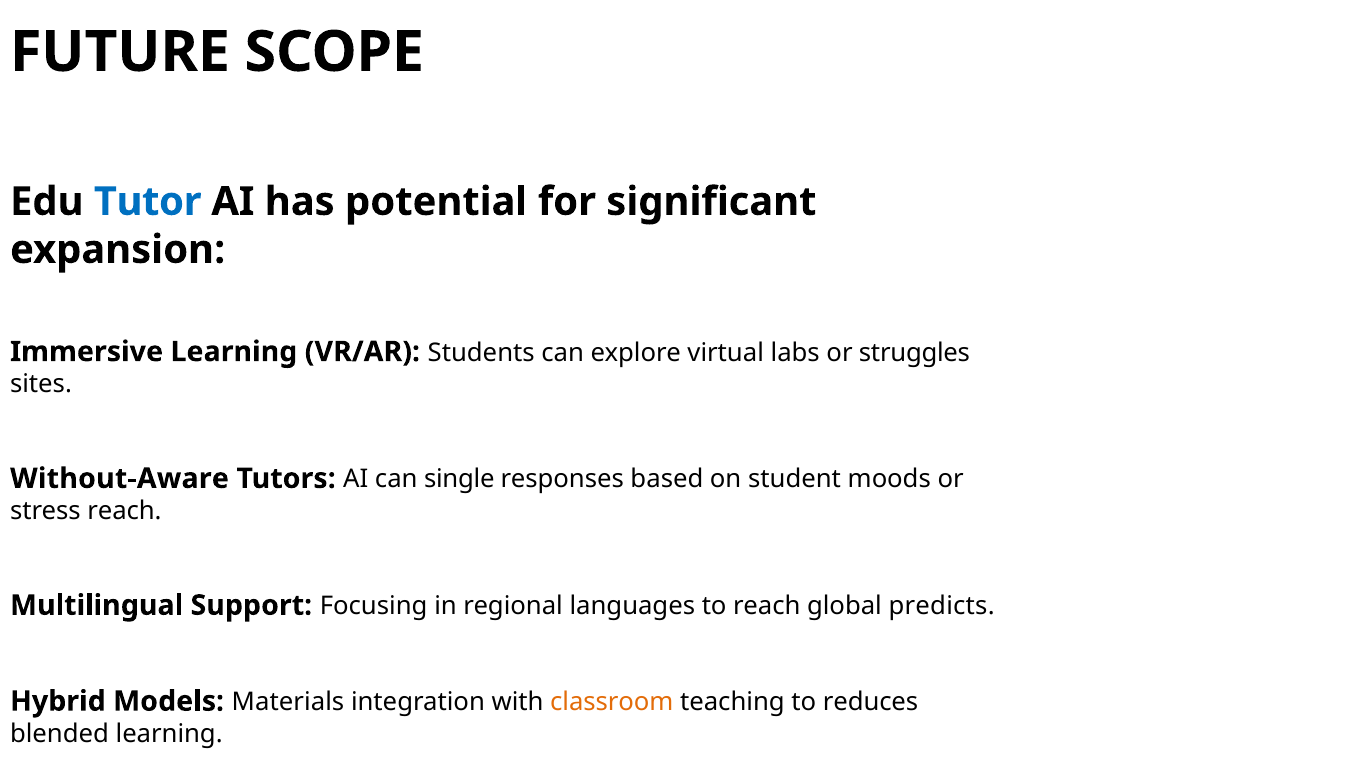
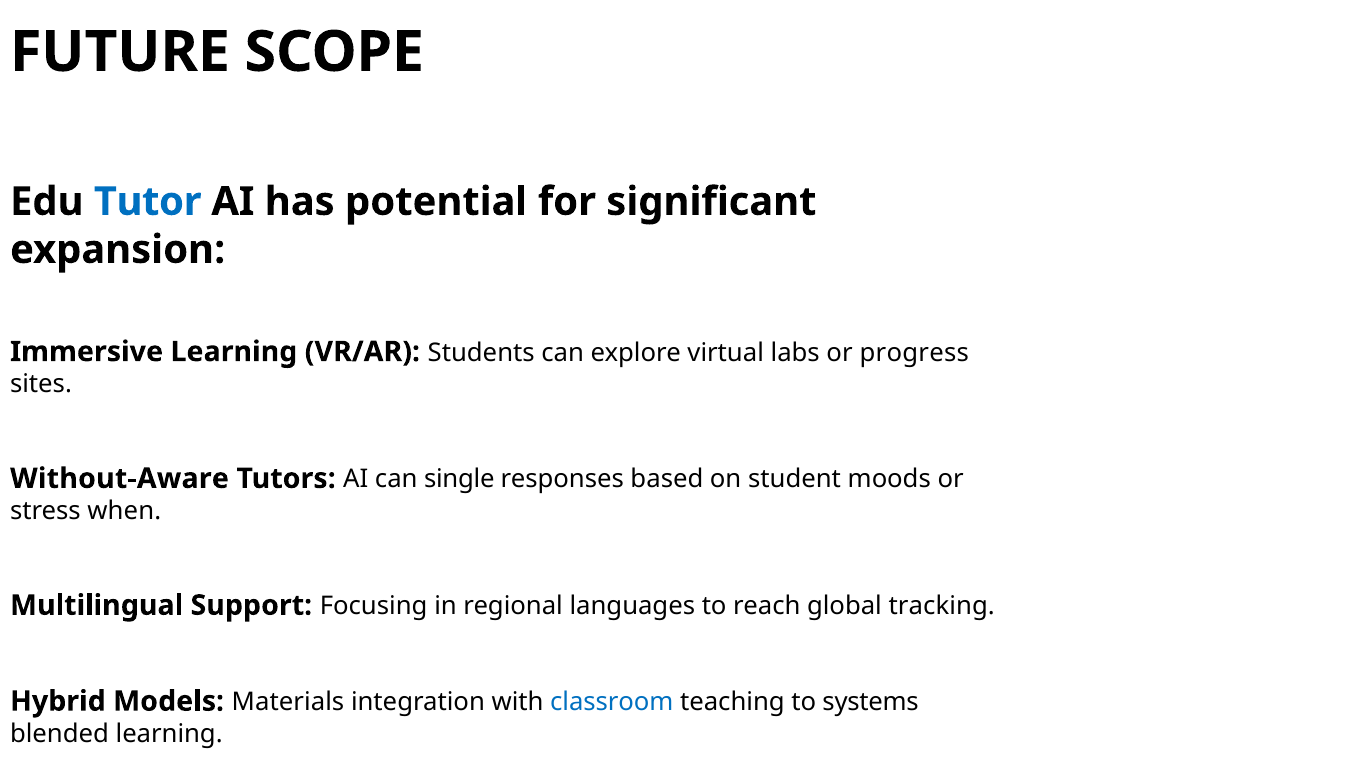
struggles: struggles -> progress
stress reach: reach -> when
predicts: predicts -> tracking
classroom colour: orange -> blue
reduces: reduces -> systems
